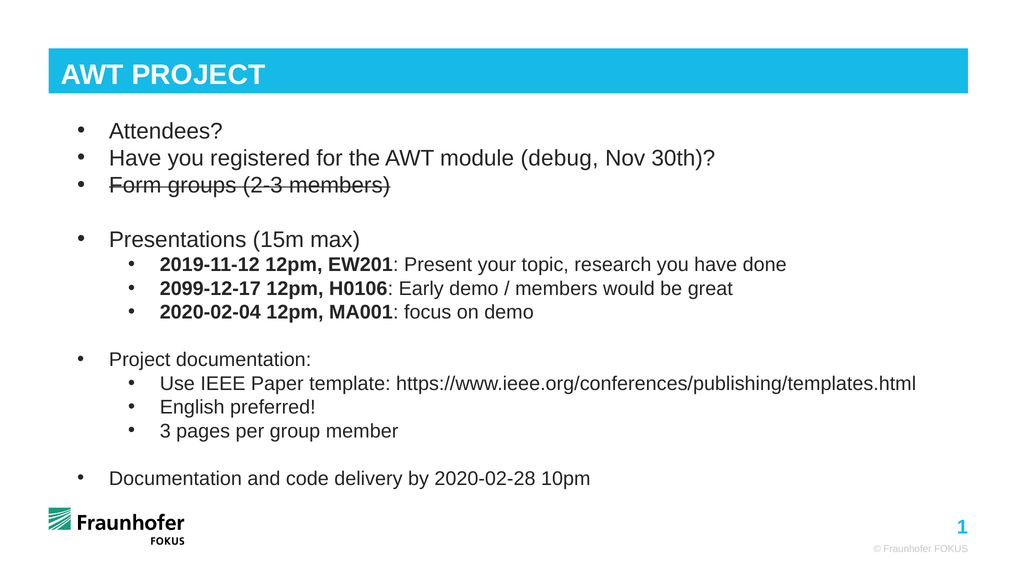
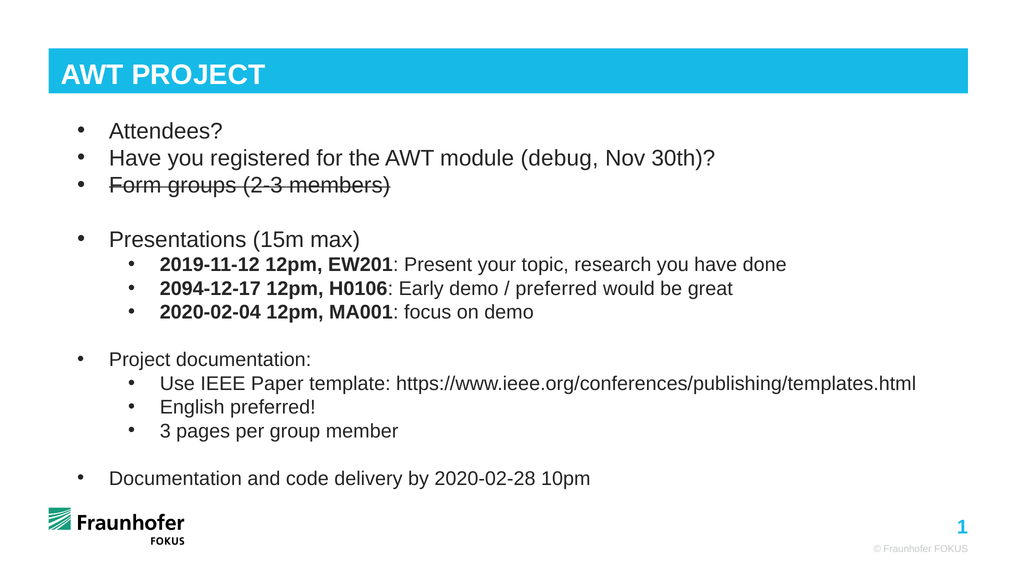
2099-12-17: 2099-12-17 -> 2094-12-17
members at (556, 288): members -> preferred
